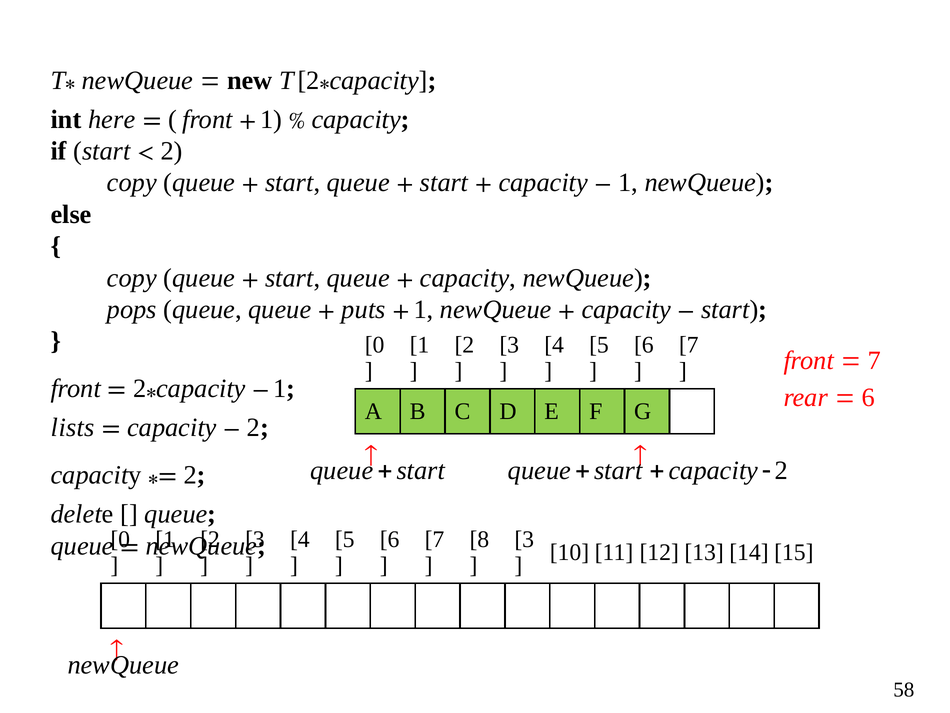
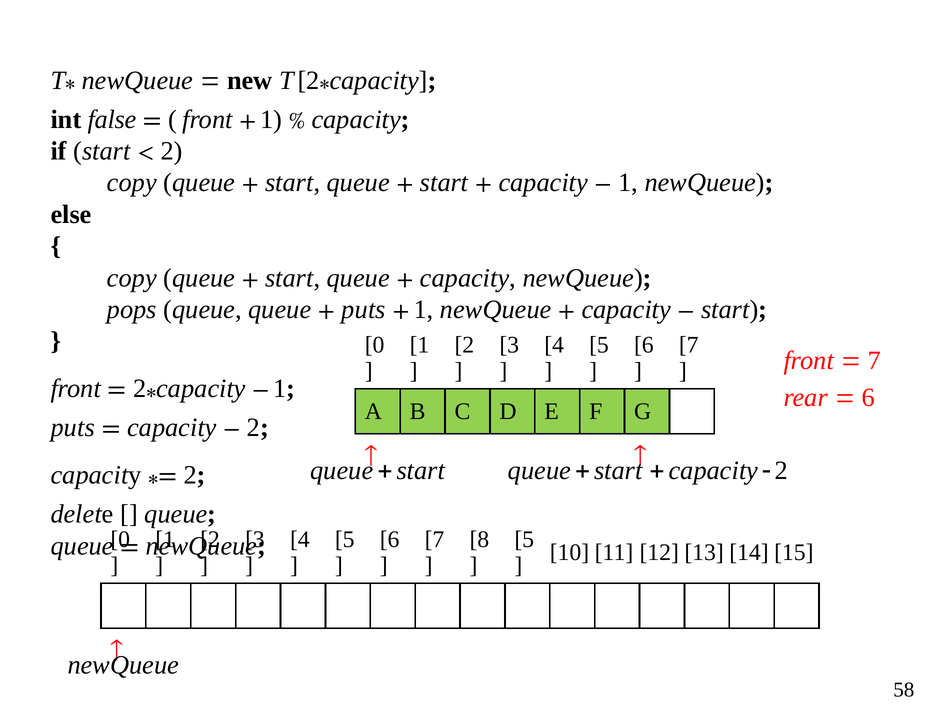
here: here -> false
lists at (73, 427): lists -> puts
3 at (524, 539): 3 -> 5
